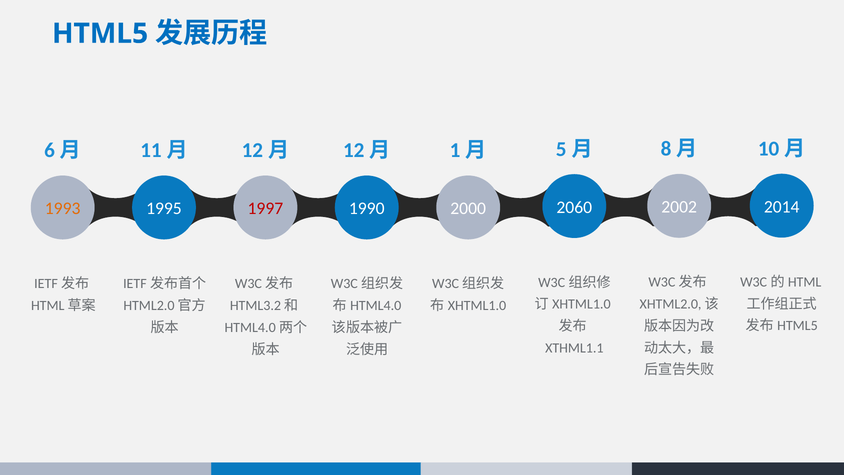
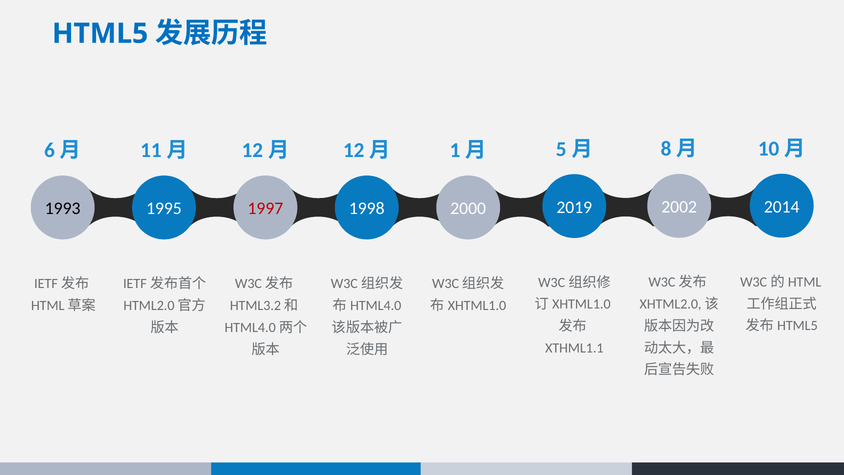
2060: 2060 -> 2019
1993 colour: orange -> black
1990: 1990 -> 1998
